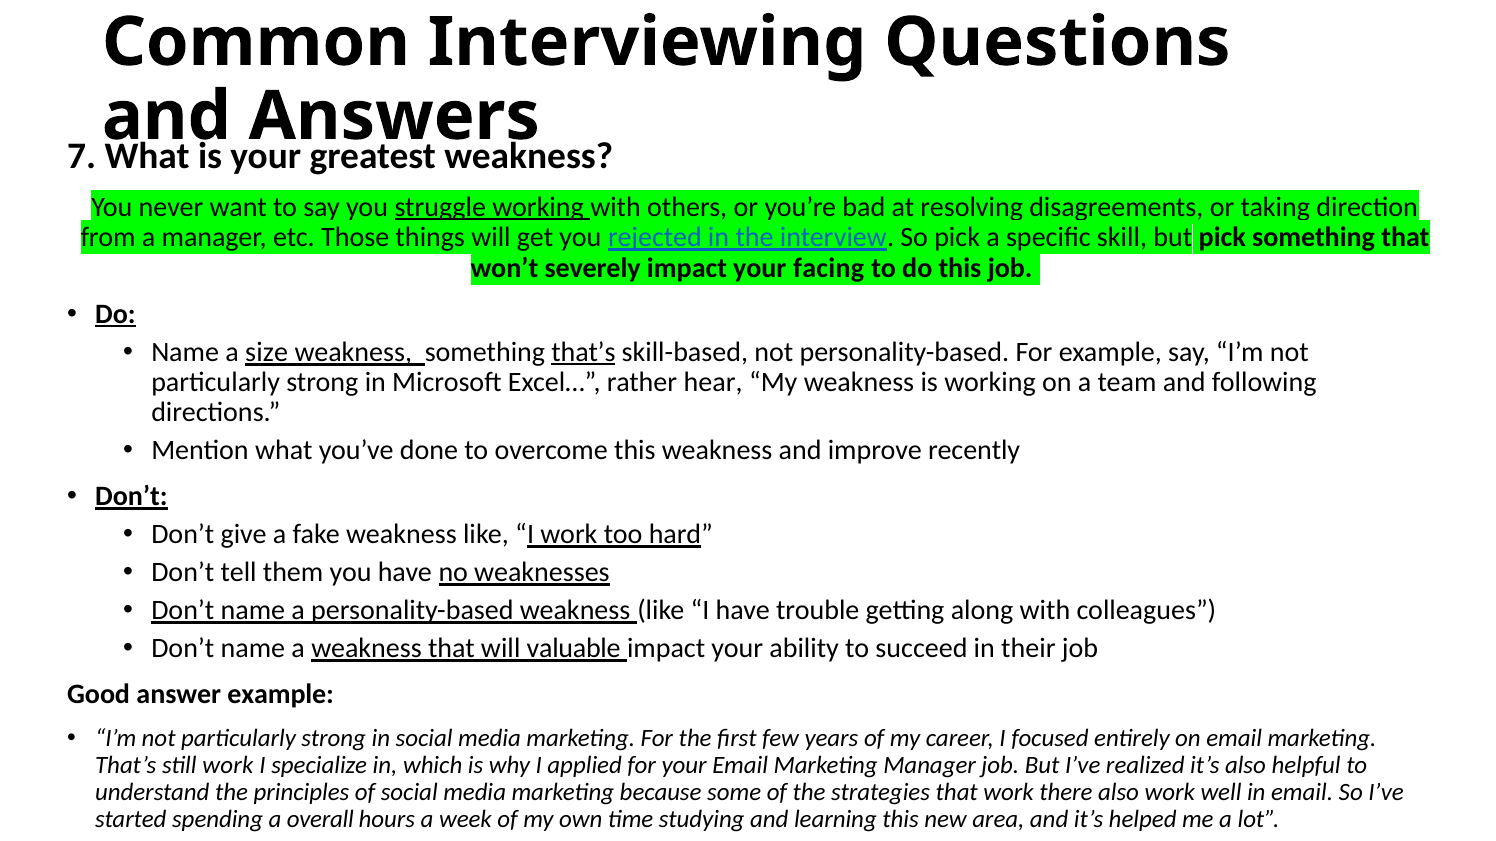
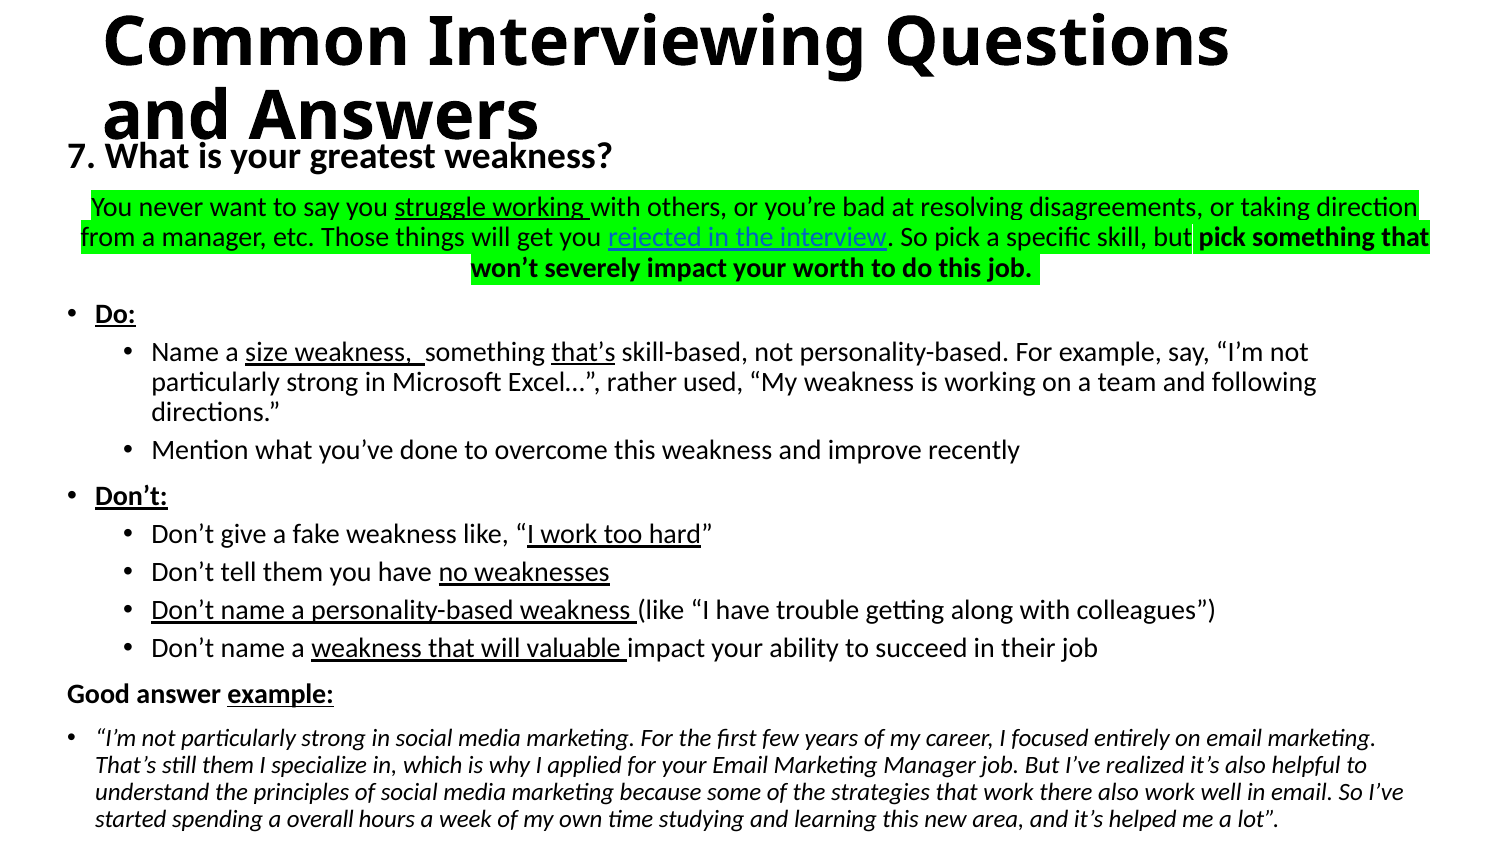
facing: facing -> worth
hear: hear -> used
example at (281, 695) underline: none -> present
still work: work -> them
